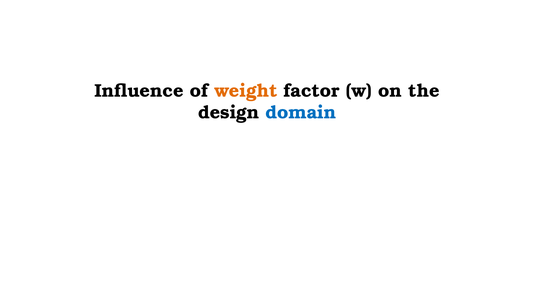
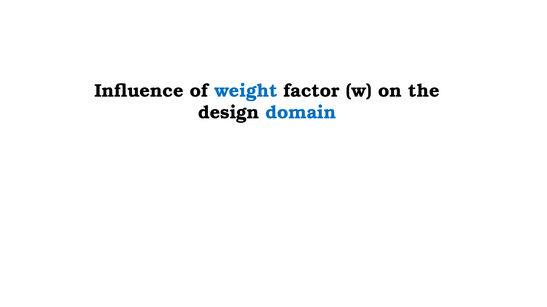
weight colour: orange -> blue
